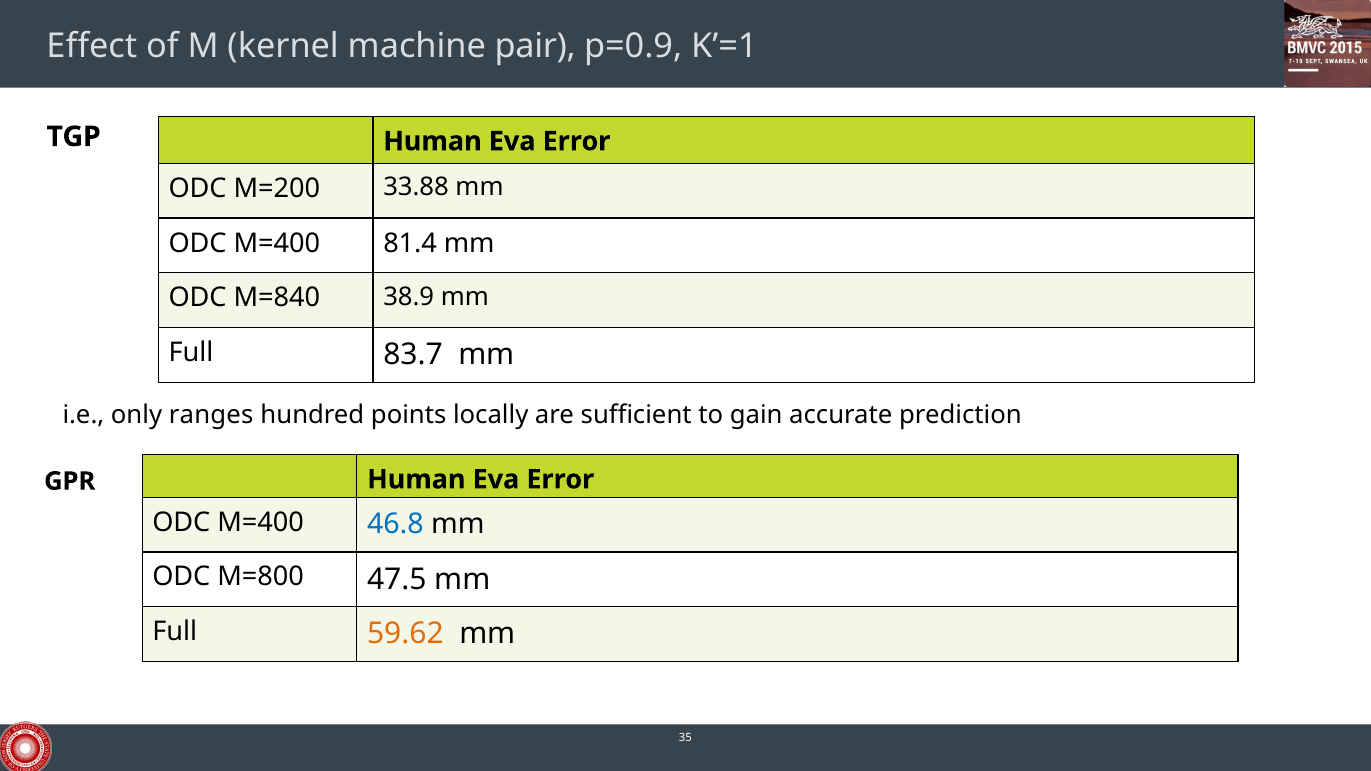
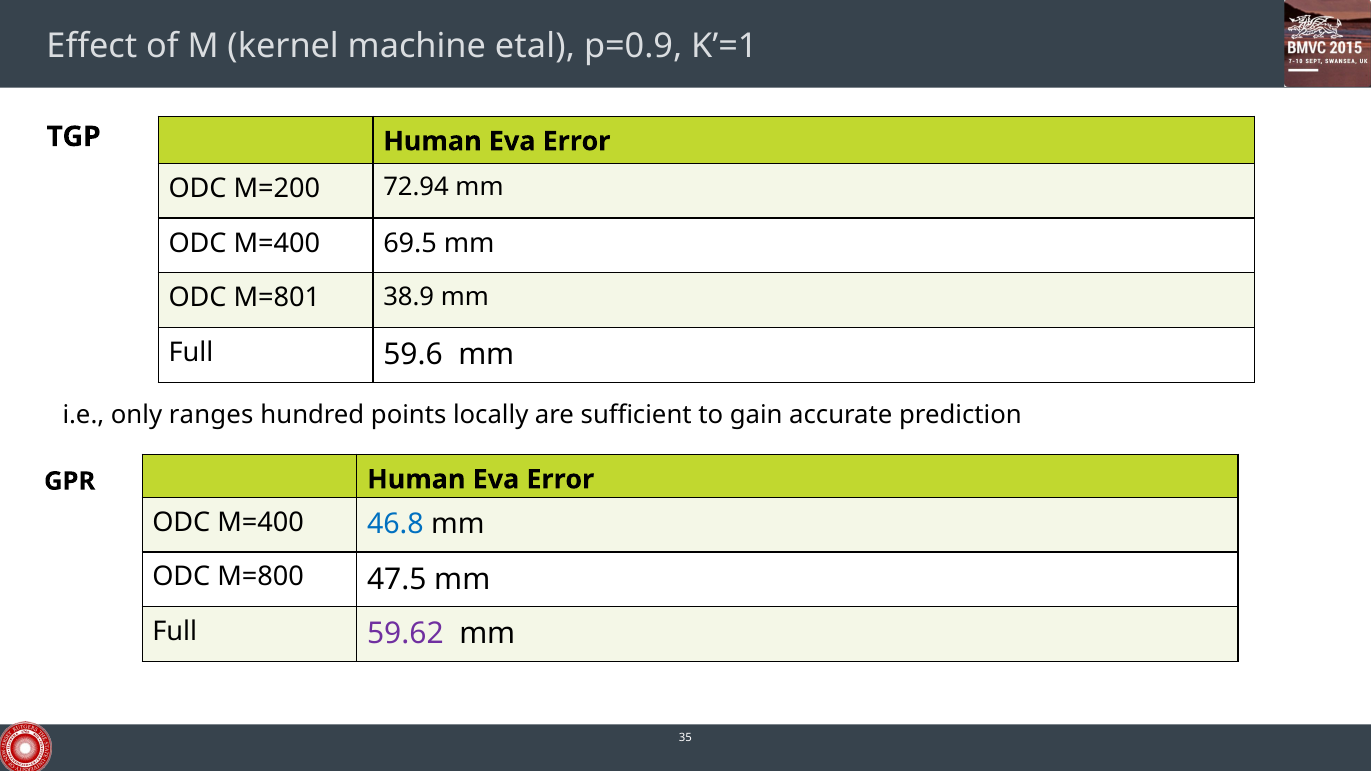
pair: pair -> etal
33.88: 33.88 -> 72.94
81.4: 81.4 -> 69.5
M=840: M=840 -> M=801
83.7: 83.7 -> 59.6
59.62 colour: orange -> purple
